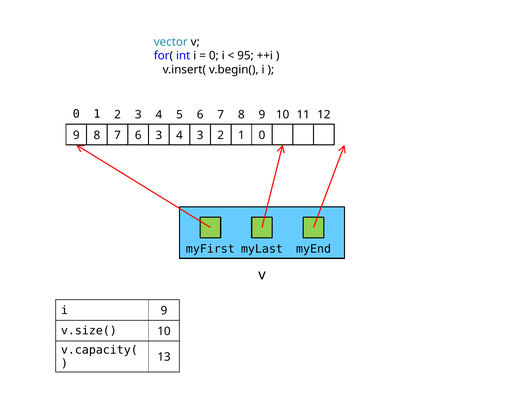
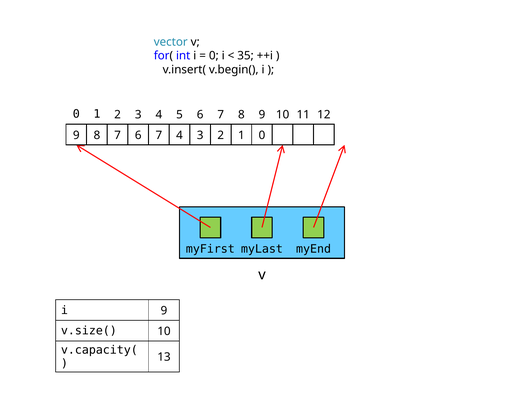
95: 95 -> 35
7 6 3: 3 -> 7
